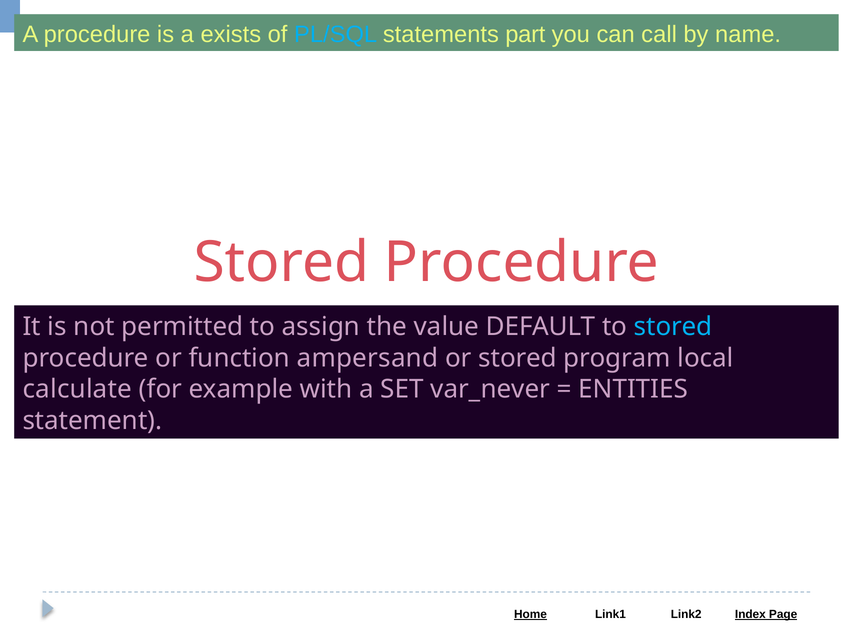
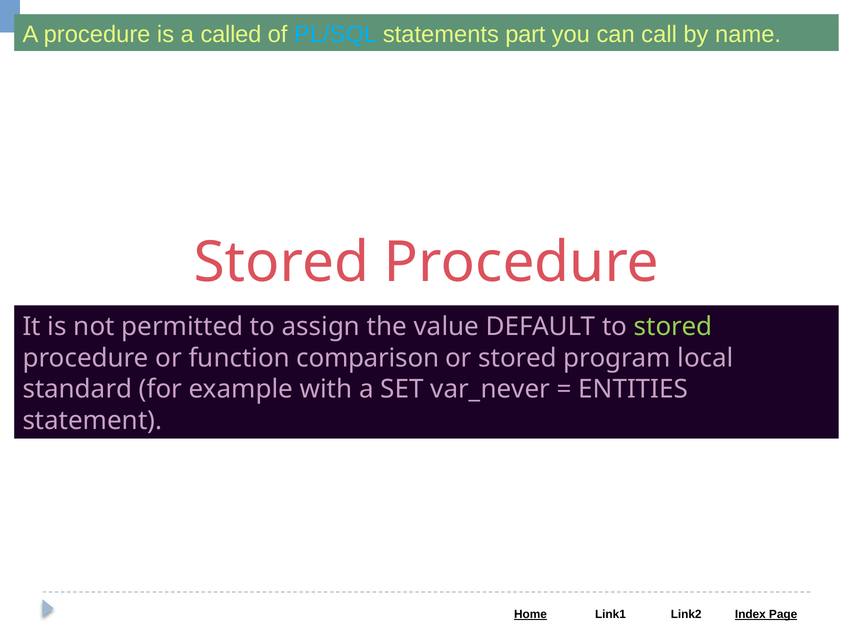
exists: exists -> called
stored at (673, 327) colour: light blue -> light green
ampersand: ampersand -> comparison
calculate: calculate -> standard
